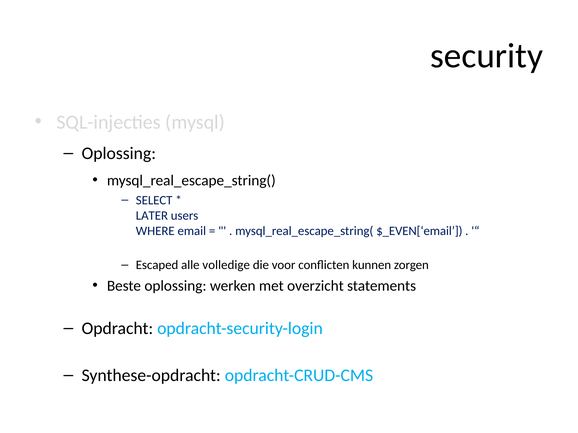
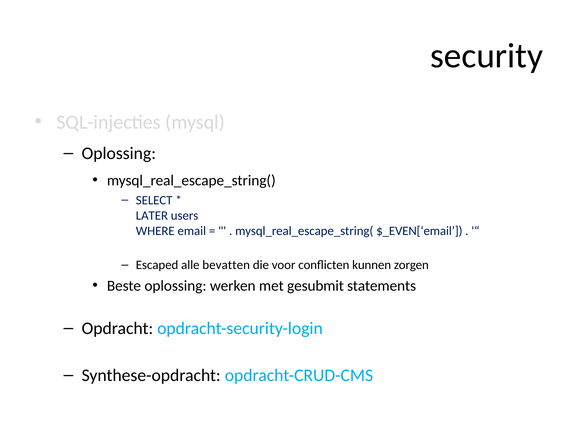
volledige: volledige -> bevatten
overzicht: overzicht -> gesubmit
